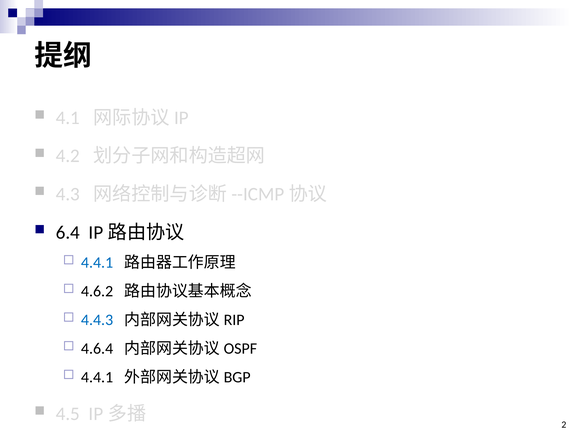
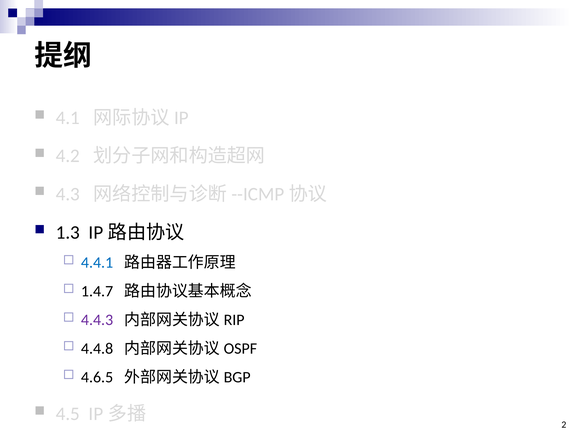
6.4: 6.4 -> 1.3
4.6.2: 4.6.2 -> 1.4.7
4.4.3 colour: blue -> purple
4.6.4: 4.6.4 -> 4.4.8
4.4.1 at (97, 377): 4.4.1 -> 4.6.5
